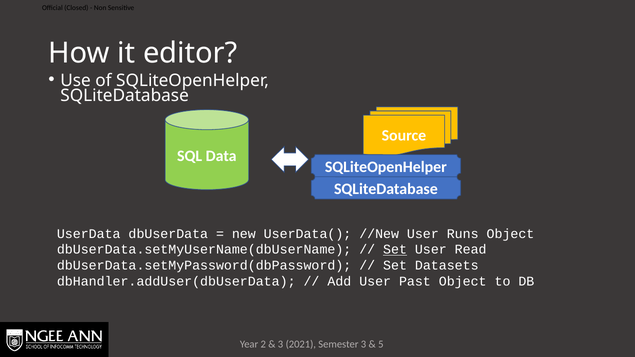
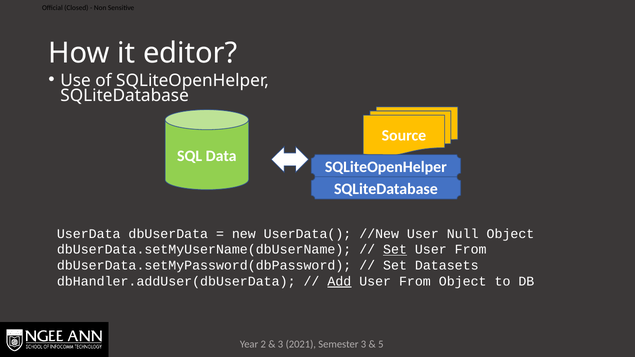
Runs: Runs -> Null
Read at (471, 250): Read -> From
Add underline: none -> present
Past at (415, 281): Past -> From
